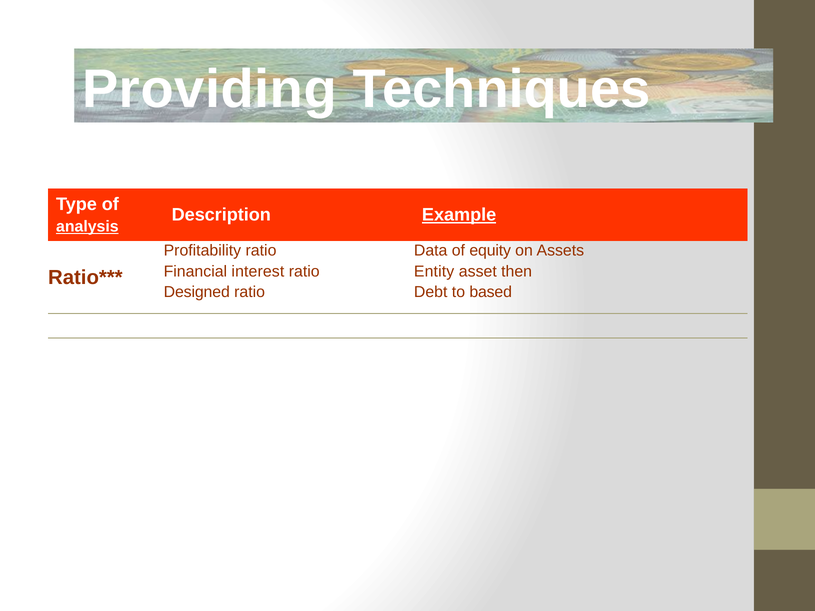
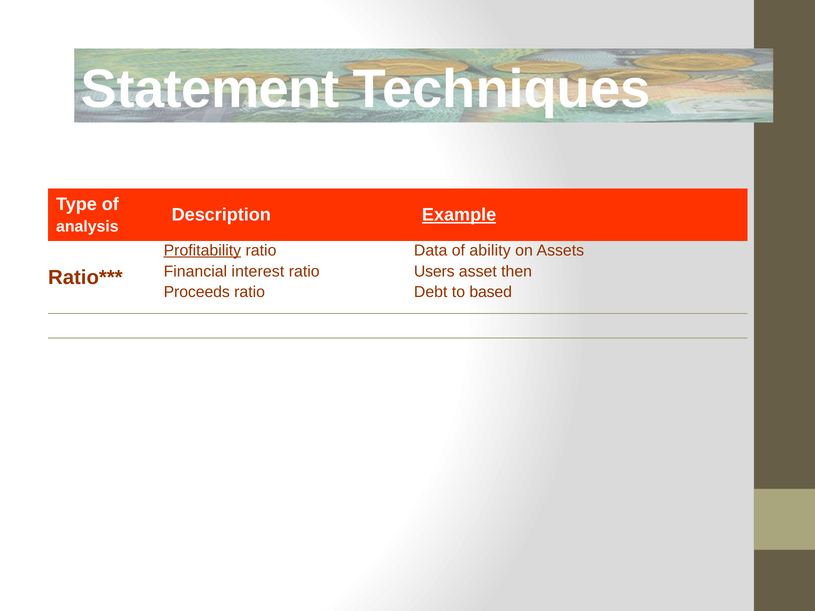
Providing: Providing -> Statement
analysis underline: present -> none
Profitability underline: none -> present
equity: equity -> ability
Entity: Entity -> Users
Designed: Designed -> Proceeds
